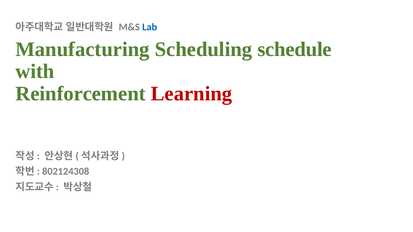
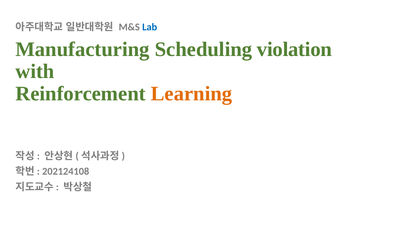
schedule: schedule -> violation
Learning colour: red -> orange
802124308: 802124308 -> 202124108
